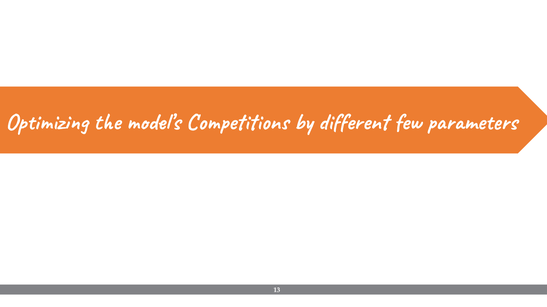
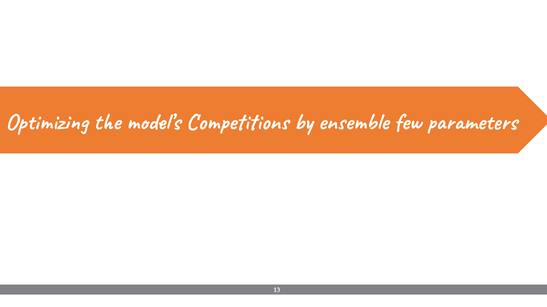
different: different -> ensemble
